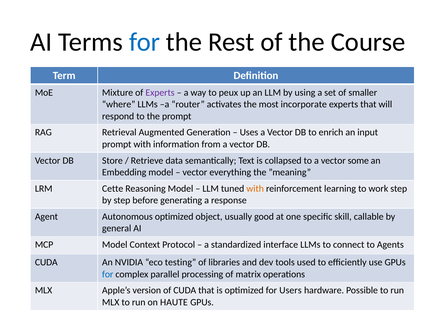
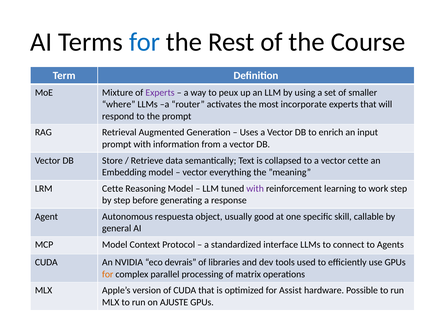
vector some: some -> cette
with at (255, 189) colour: orange -> purple
Autonomous optimized: optimized -> respuesta
testing: testing -> devrais
for at (108, 274) colour: blue -> orange
Users: Users -> Assist
HAUTE: HAUTE -> AJUSTE
